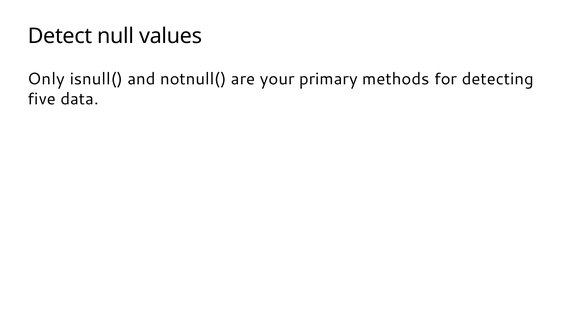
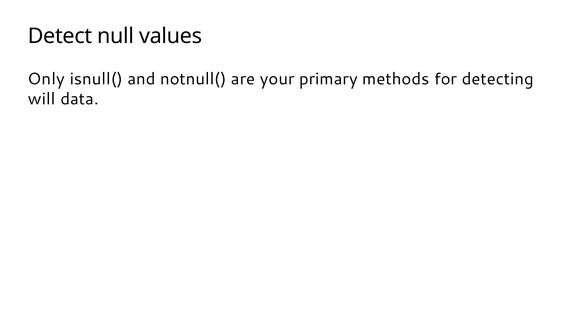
five: five -> will
